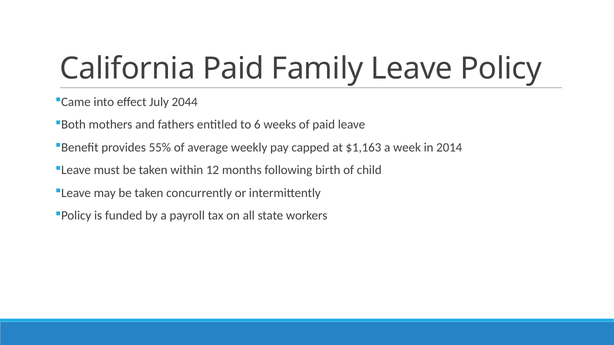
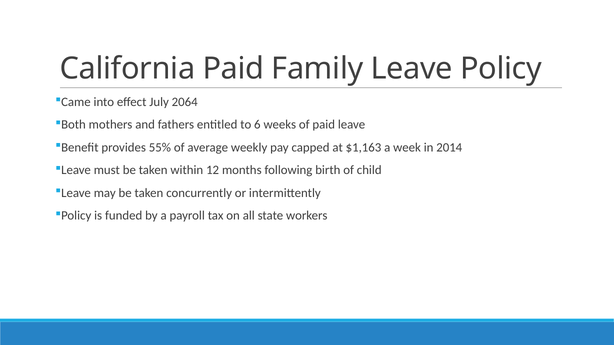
2044: 2044 -> 2064
